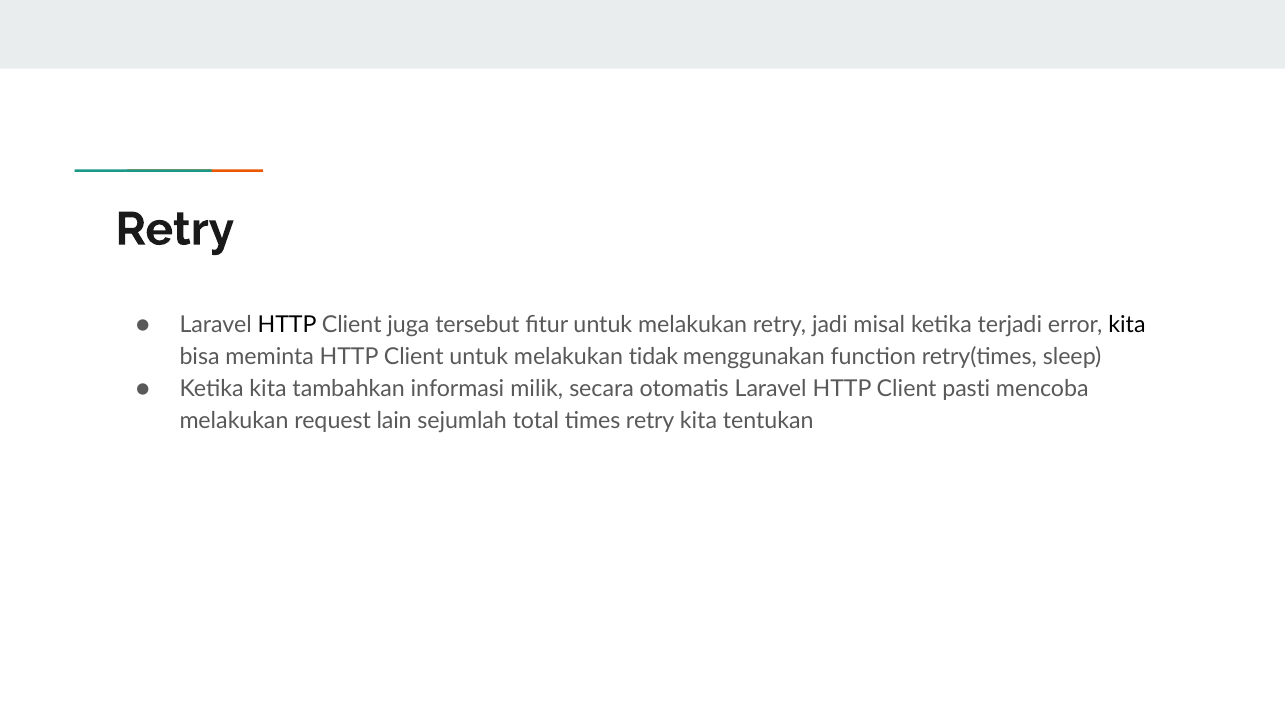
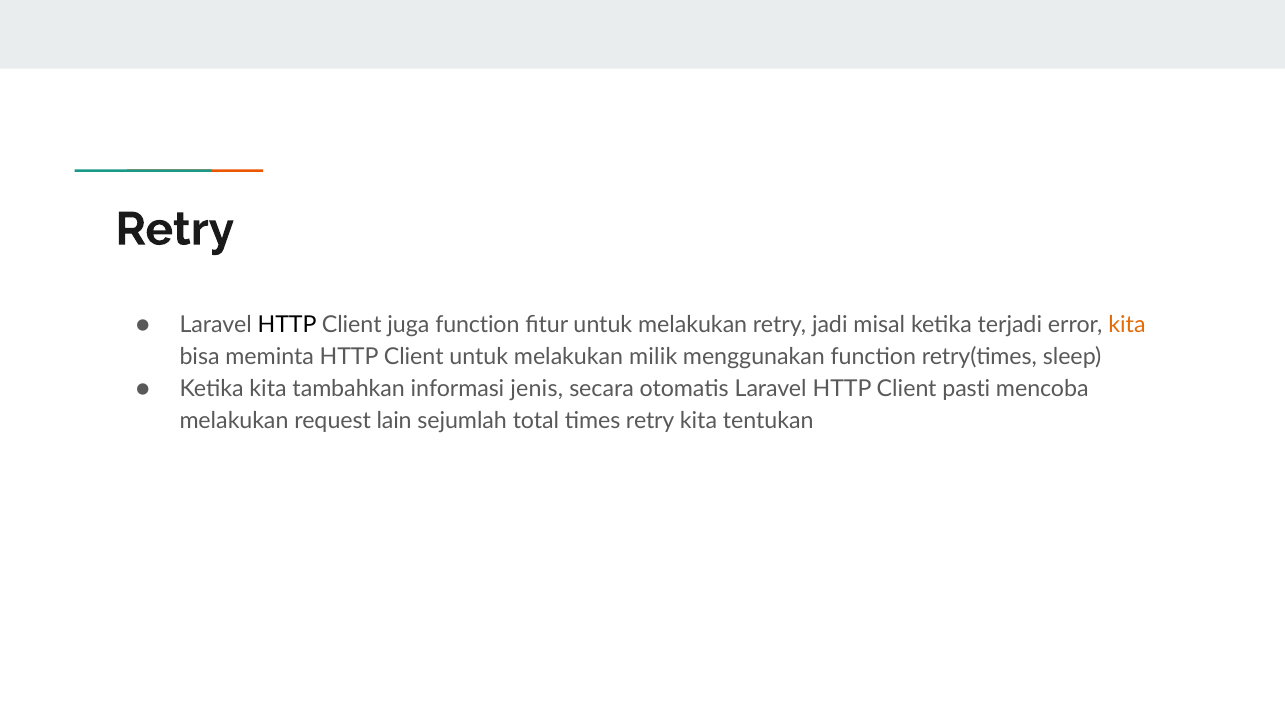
juga tersebut: tersebut -> function
kita at (1127, 325) colour: black -> orange
tidak: tidak -> milik
milik: milik -> jenis
